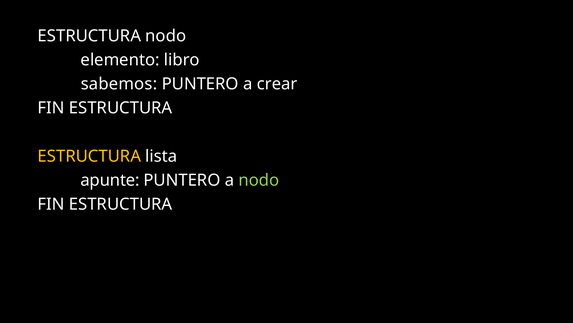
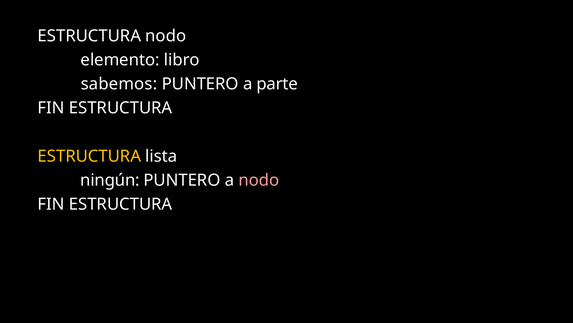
crear: crear -> parte
apunte: apunte -> ningún
nodo at (259, 180) colour: light green -> pink
